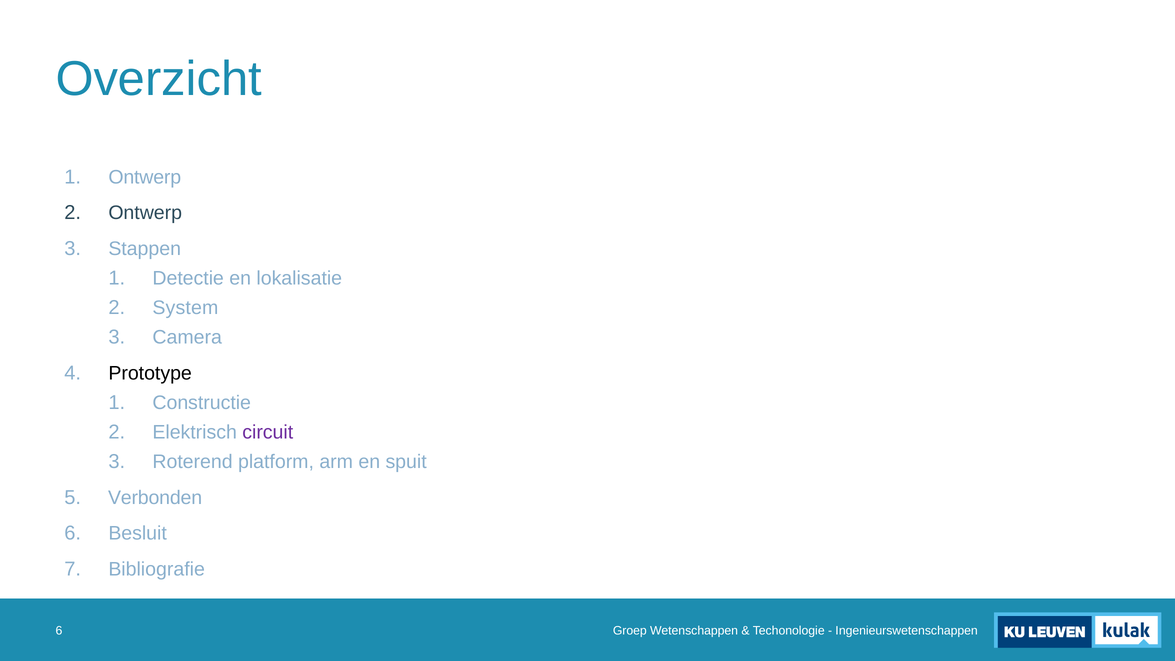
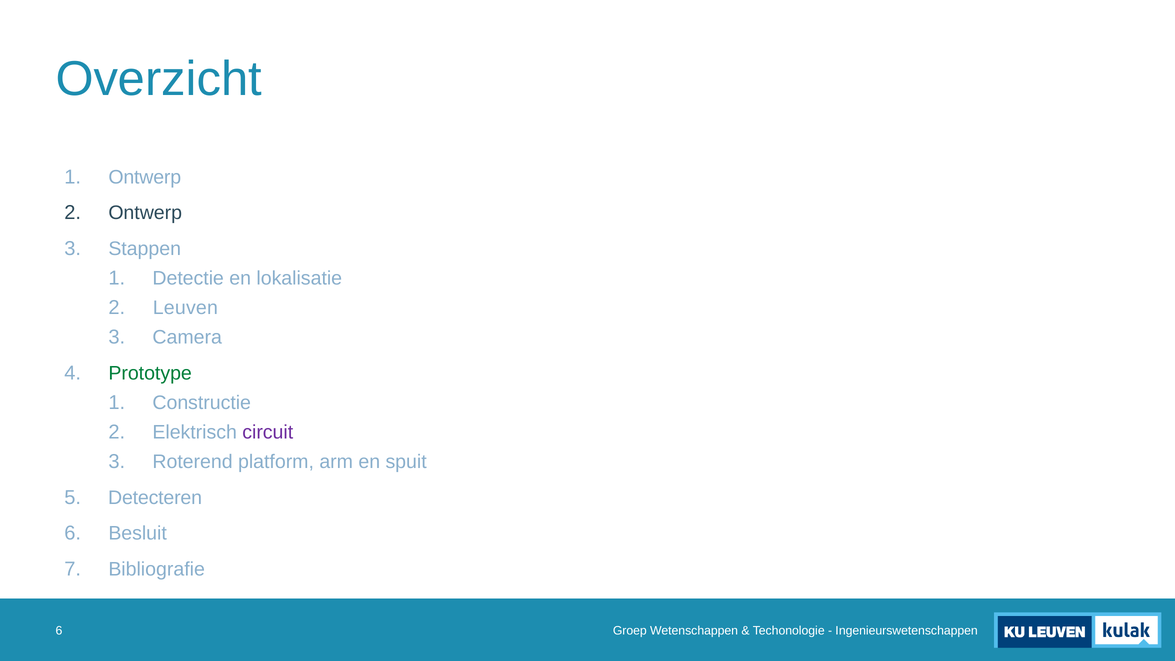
System: System -> Leuven
Prototype colour: black -> green
Verbonden: Verbonden -> Detecteren
